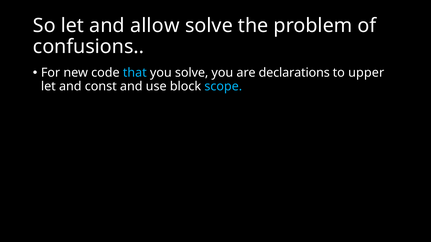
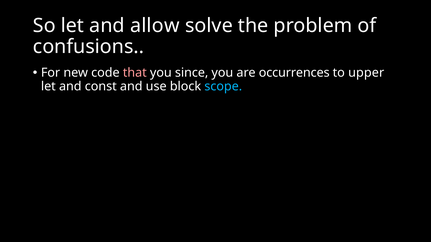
that colour: light blue -> pink
you solve: solve -> since
declarations: declarations -> occurrences
